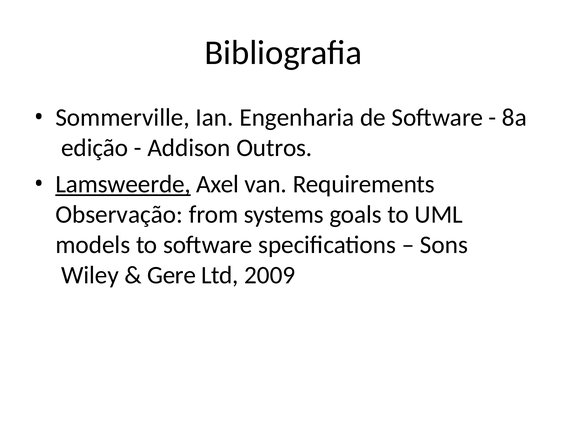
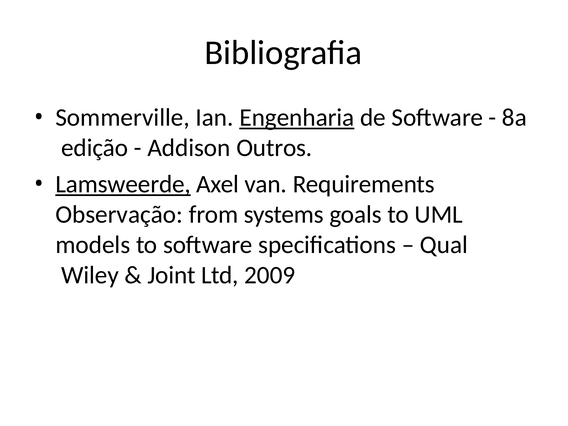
Engenharia underline: none -> present
Sons: Sons -> Qual
Gere: Gere -> Joint
